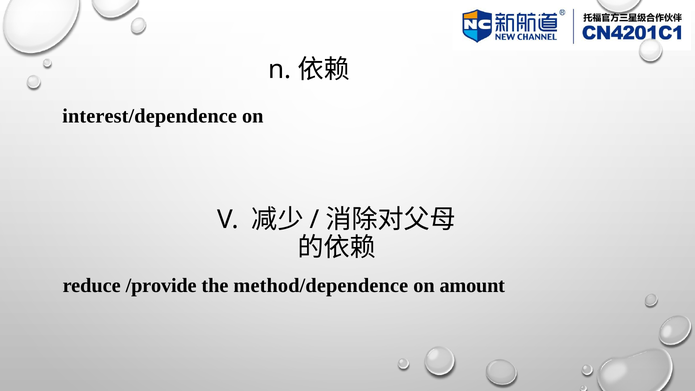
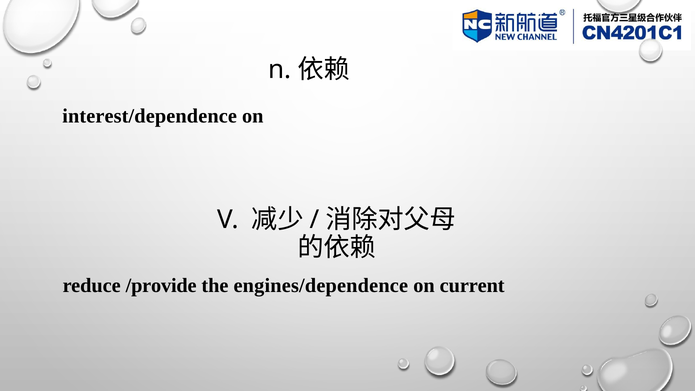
method/dependence: method/dependence -> engines/dependence
amount: amount -> current
